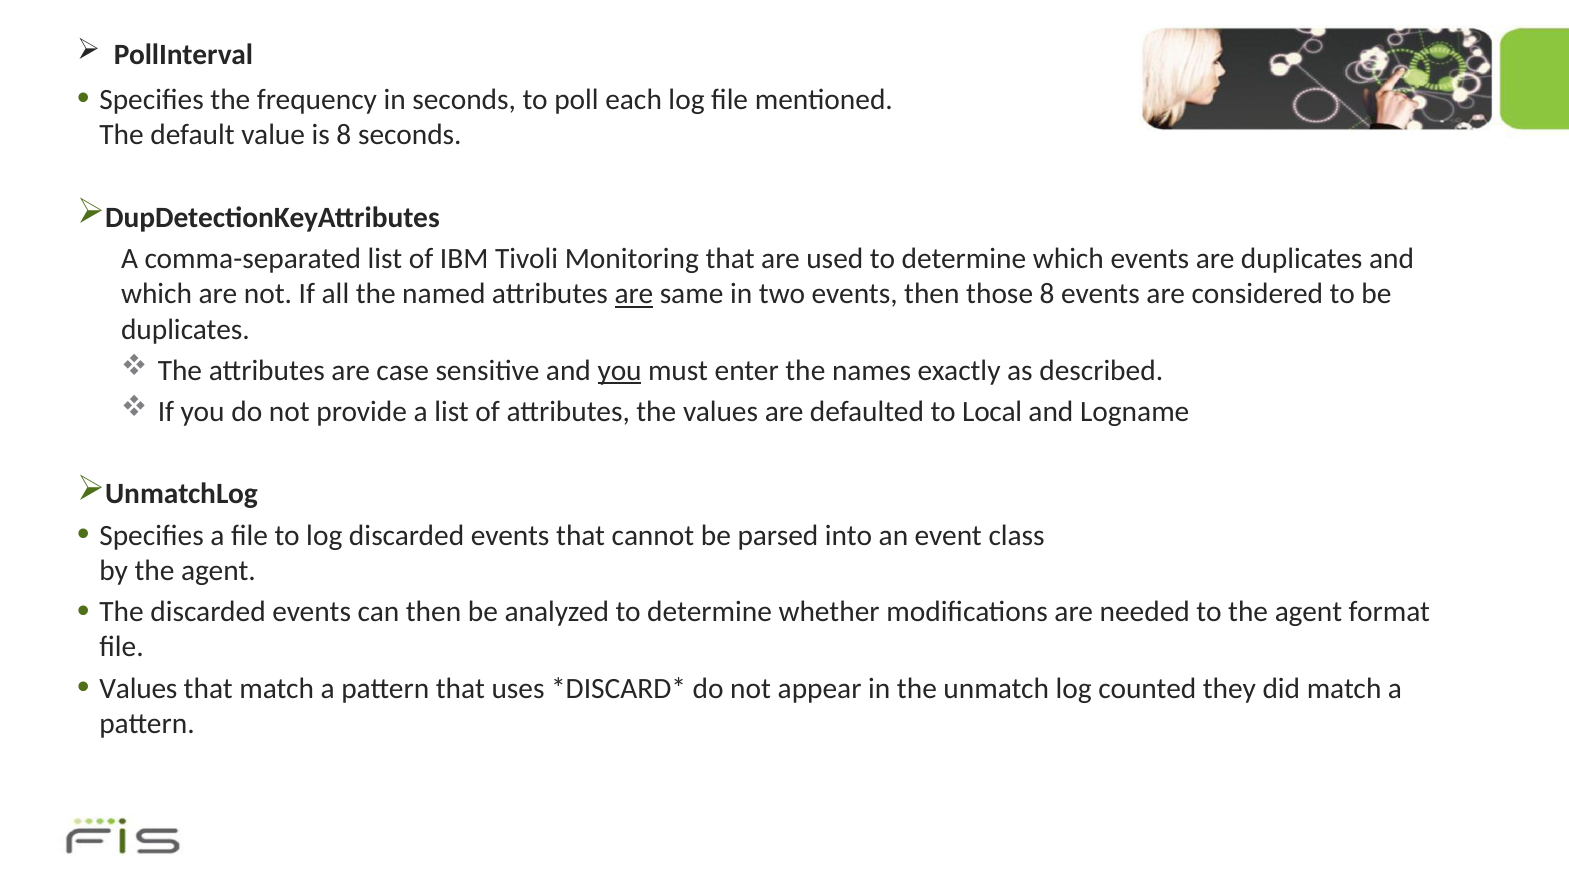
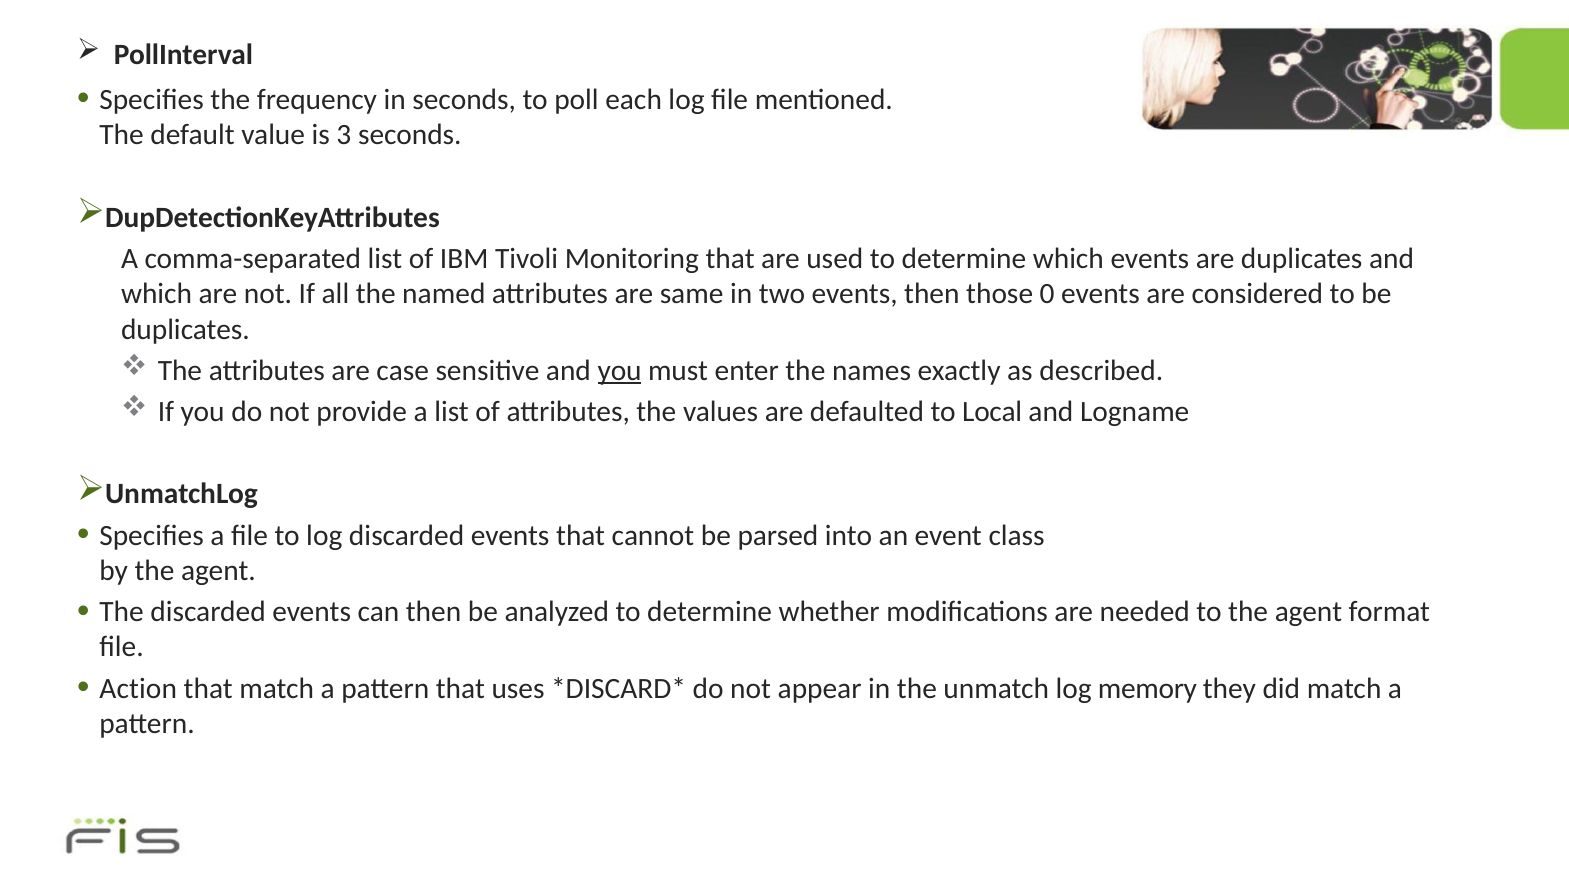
is 8: 8 -> 3
are at (634, 294) underline: present -> none
those 8: 8 -> 0
Values at (138, 688): Values -> Action
counted: counted -> memory
